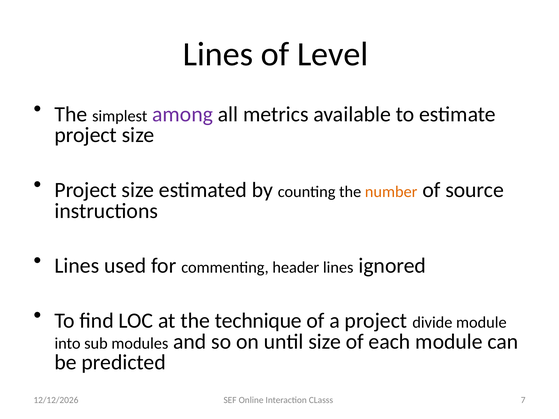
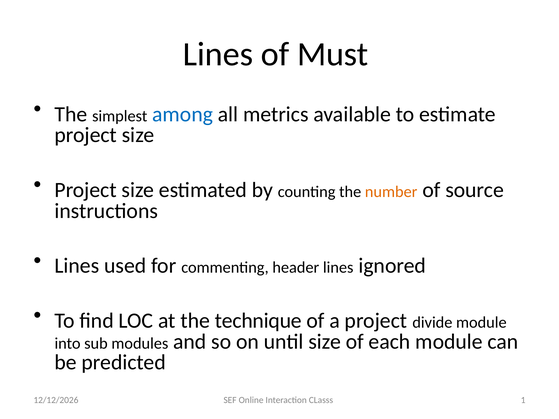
Level: Level -> Must
among colour: purple -> blue
7: 7 -> 1
